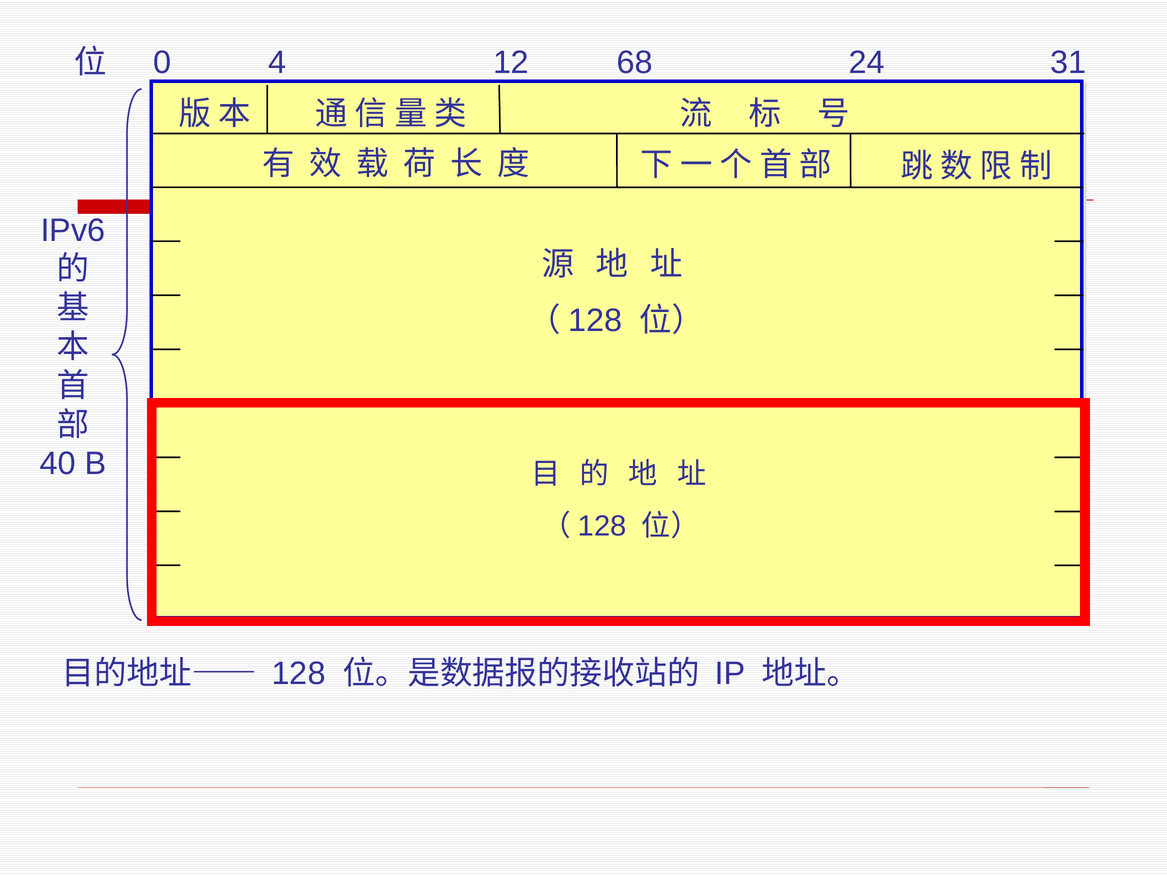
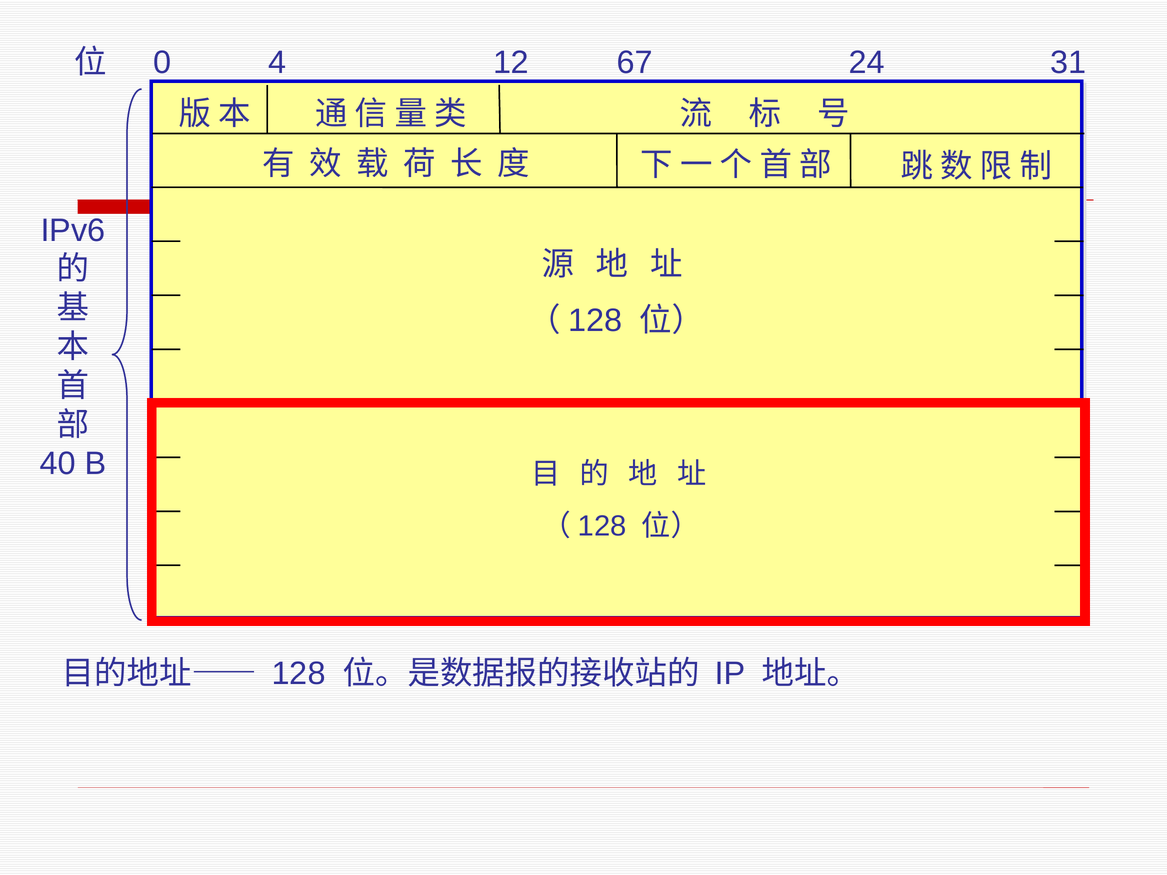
68: 68 -> 67
